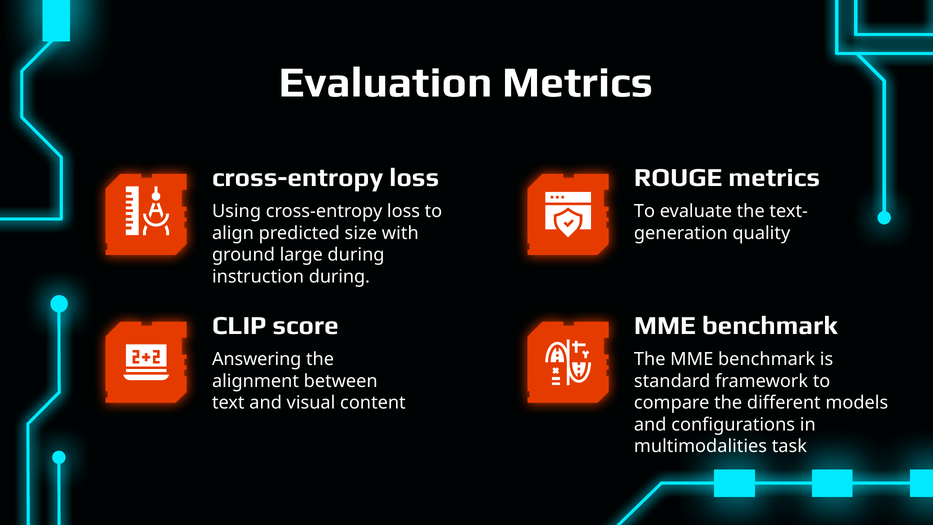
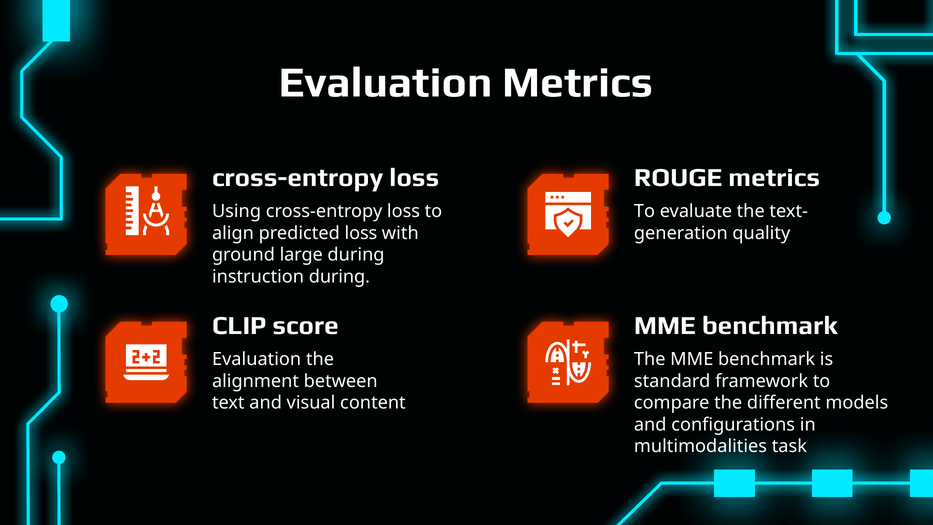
predicted size: size -> loss
Answering at (257, 359): Answering -> Evaluation
